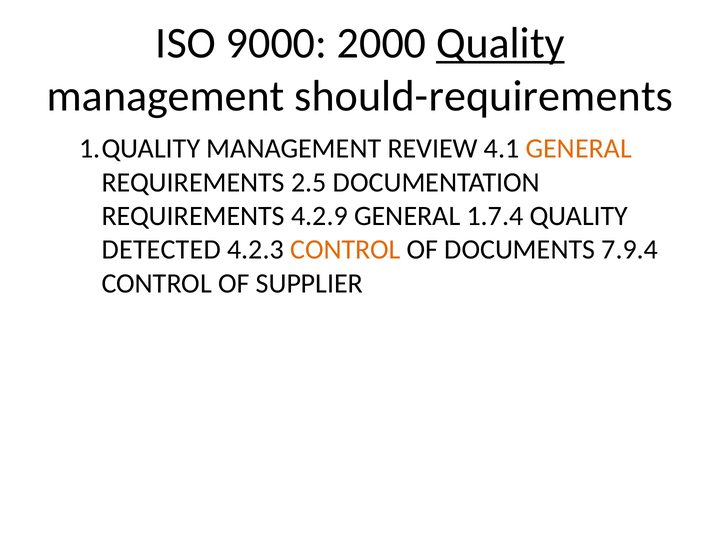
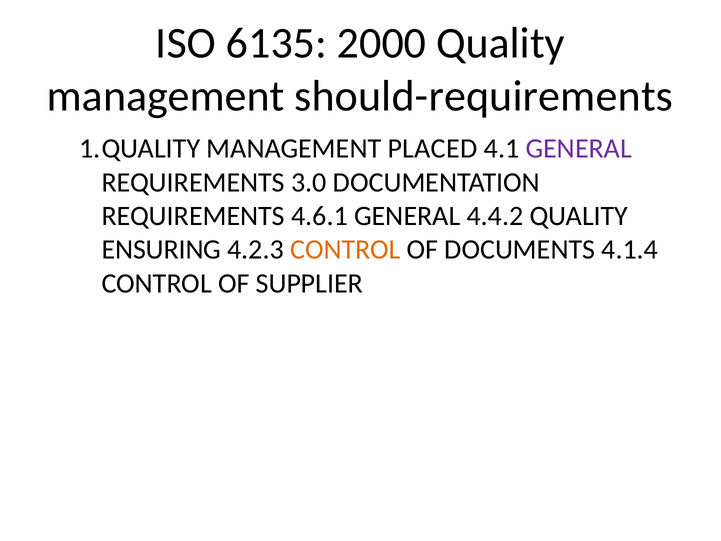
9000: 9000 -> 6135
Quality at (500, 43) underline: present -> none
REVIEW: REVIEW -> PLACED
GENERAL at (579, 149) colour: orange -> purple
2.5: 2.5 -> 3.0
4.2.9: 4.2.9 -> 4.6.1
1.7.4: 1.7.4 -> 4.4.2
DETECTED: DETECTED -> ENSURING
7.9.4: 7.9.4 -> 4.1.4
